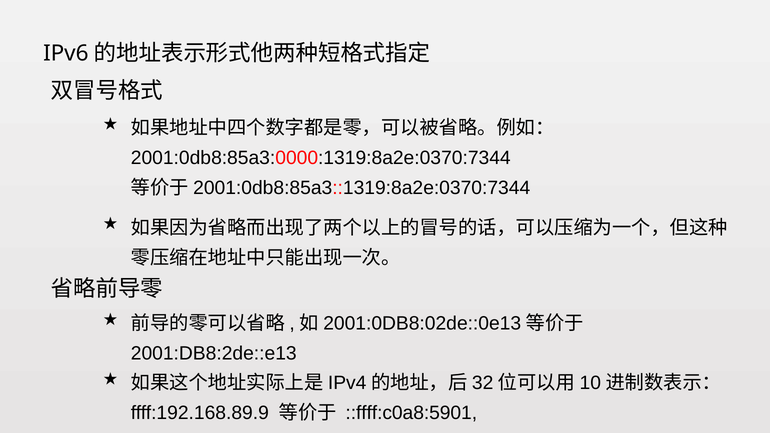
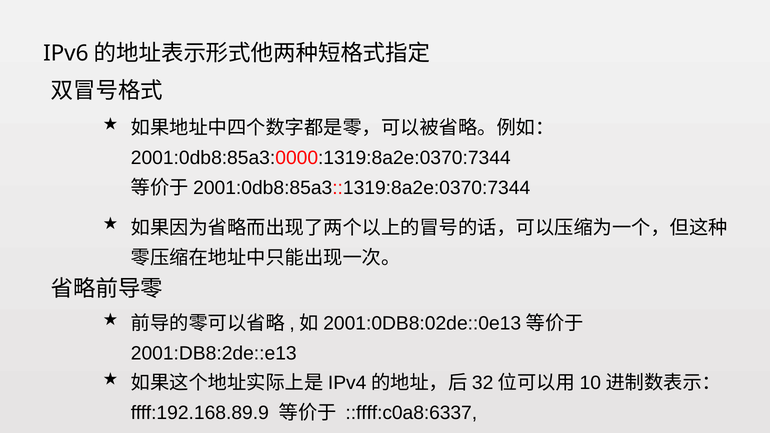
::ffff:c0a8:5901: ::ffff:c0a8:5901 -> ::ffff:c0a8:6337
